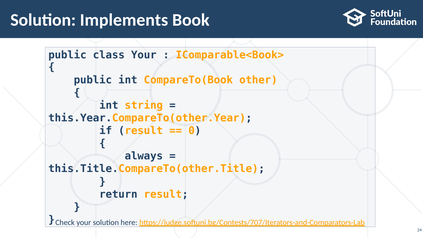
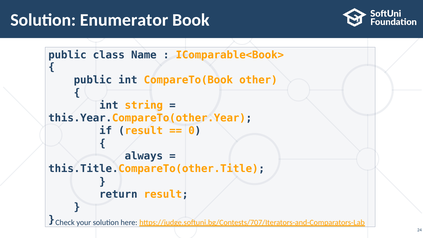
Implements: Implements -> Enumerator
class Your: Your -> Name
